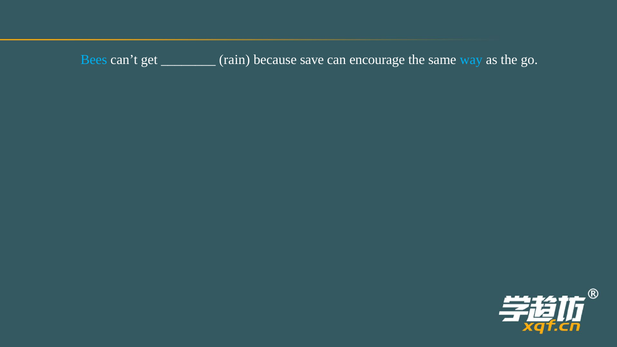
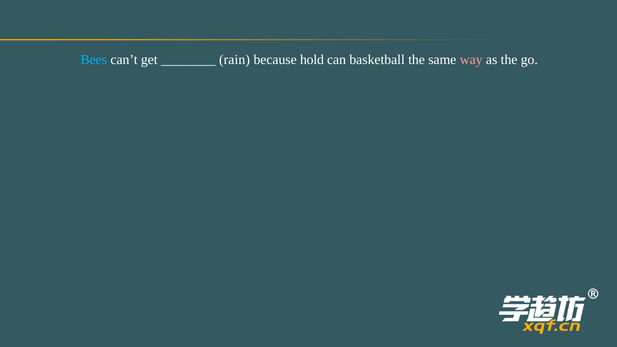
save: save -> hold
encourage: encourage -> basketball
way colour: light blue -> pink
